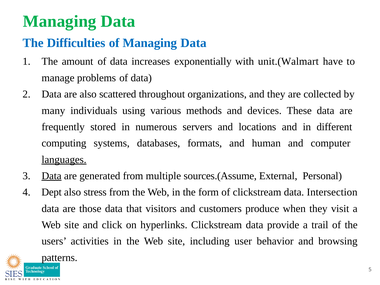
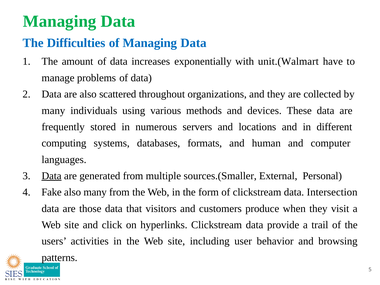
languages underline: present -> none
sources.(Assume: sources.(Assume -> sources.(Smaller
Dept: Dept -> Fake
also stress: stress -> many
